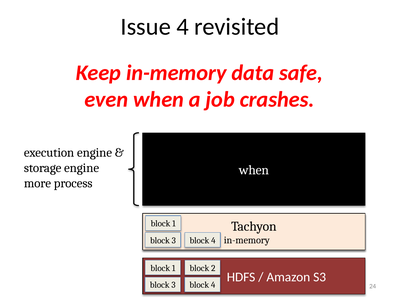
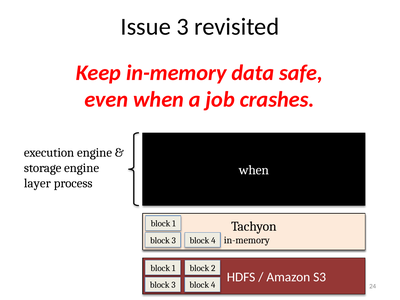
Issue 4: 4 -> 3
more: more -> layer
